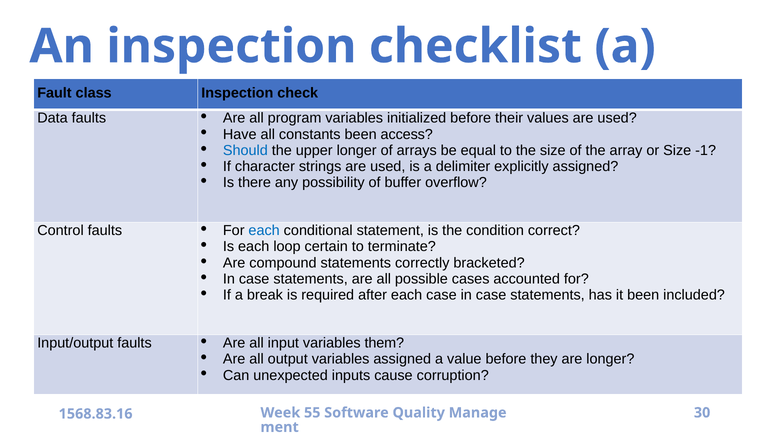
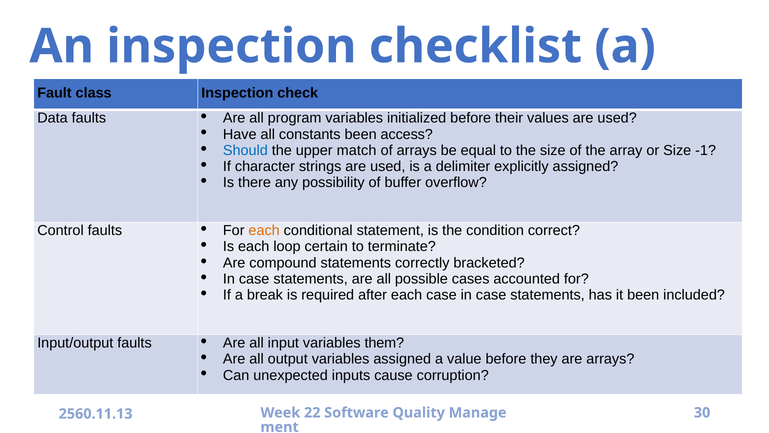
upper longer: longer -> match
each at (264, 230) colour: blue -> orange
are longer: longer -> arrays
55: 55 -> 22
1568.83.16: 1568.83.16 -> 2560.11.13
